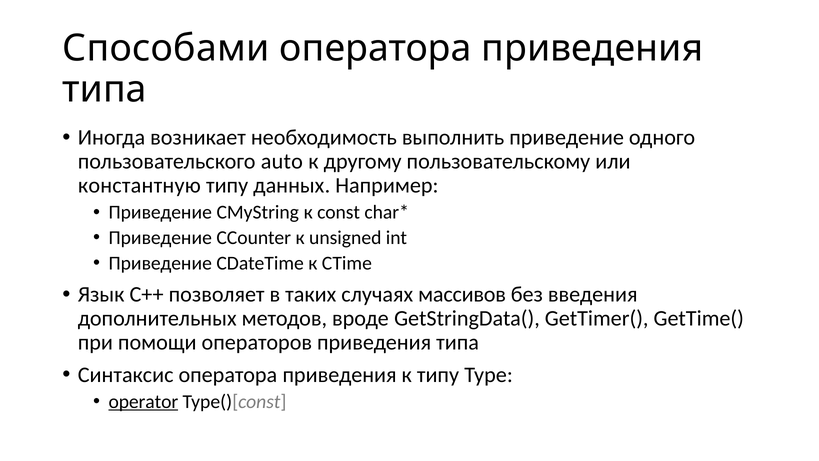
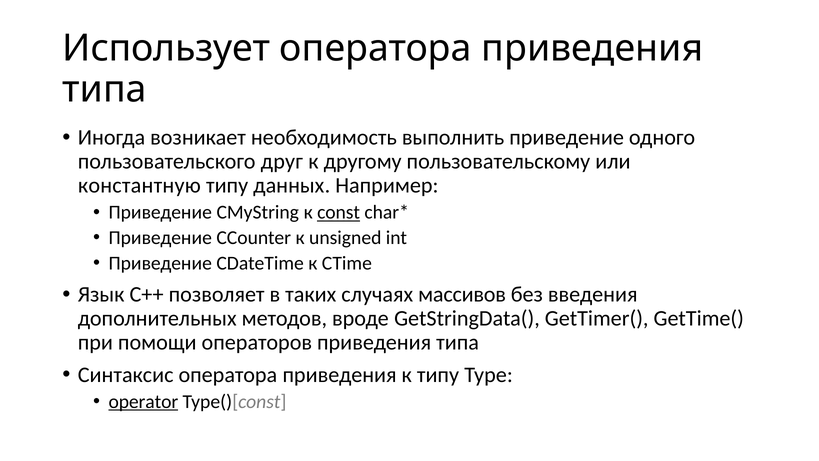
Способами: Способами -> Использует
auto: auto -> друг
const underline: none -> present
